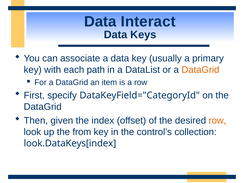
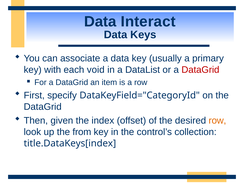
path: path -> void
DataGrid at (200, 70) colour: orange -> red
look.DataKeys[index: look.DataKeys[index -> title.DataKeys[index
